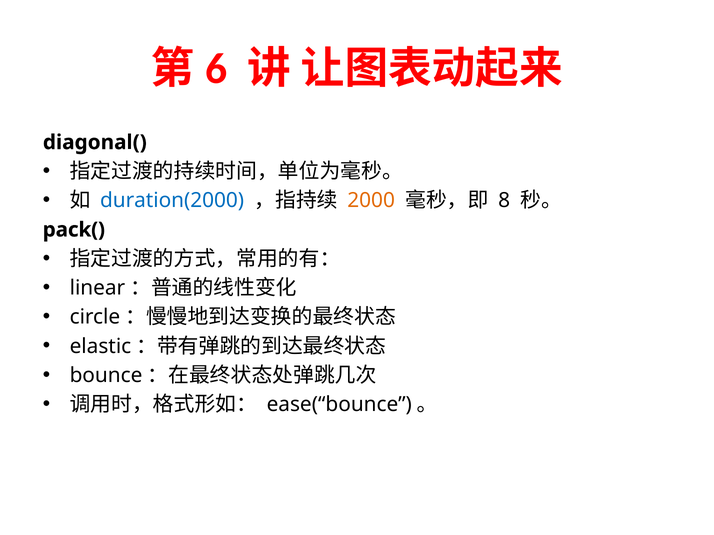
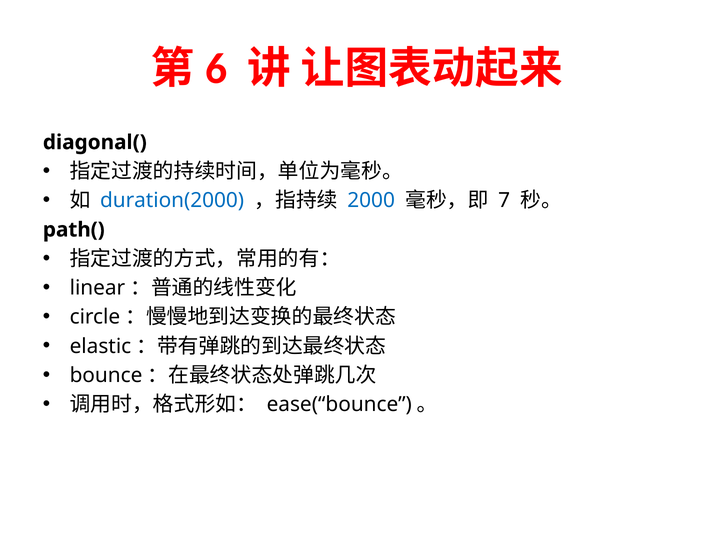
2000 colour: orange -> blue
8: 8 -> 7
pack(: pack( -> path(
